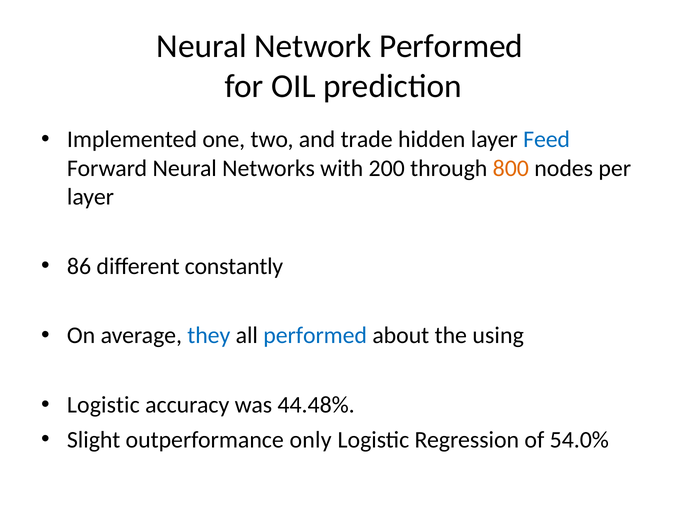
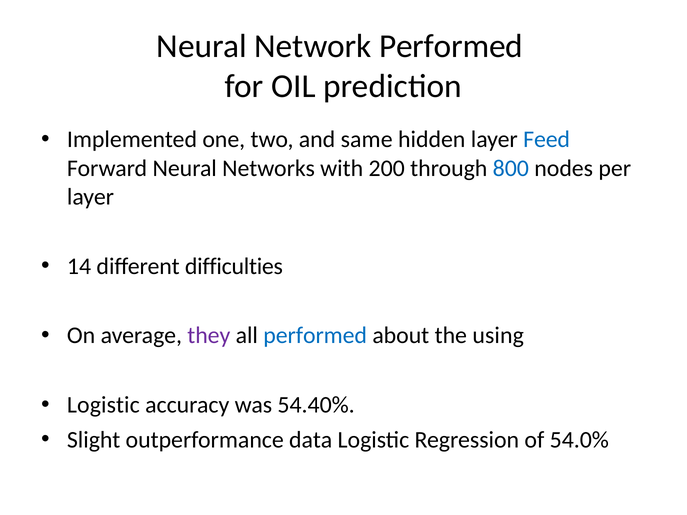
trade: trade -> same
800 colour: orange -> blue
86: 86 -> 14
constantly: constantly -> difficulties
they colour: blue -> purple
44.48%: 44.48% -> 54.40%
only: only -> data
